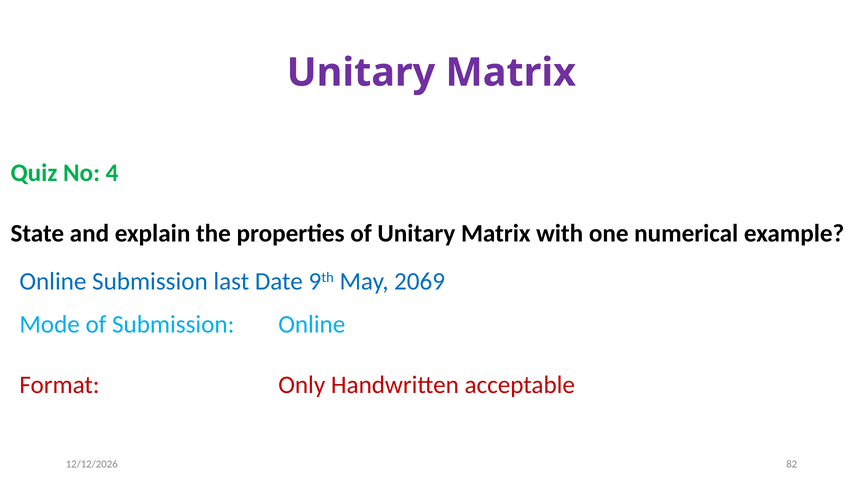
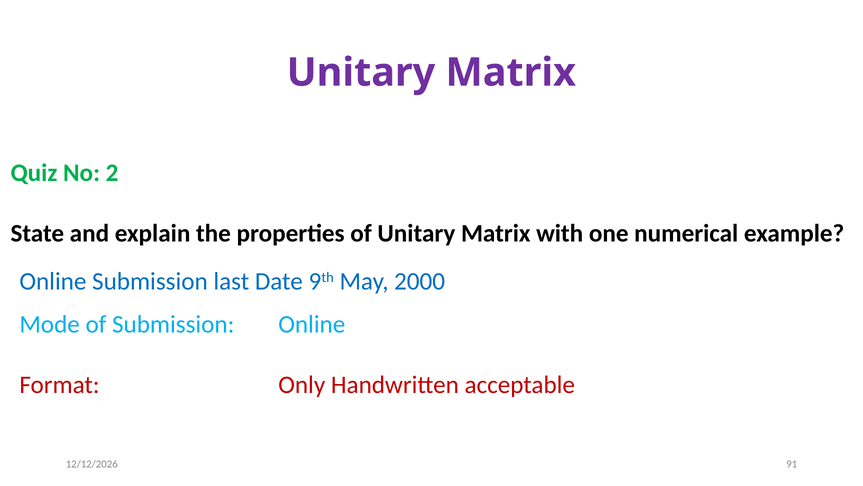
4: 4 -> 2
2069: 2069 -> 2000
82: 82 -> 91
